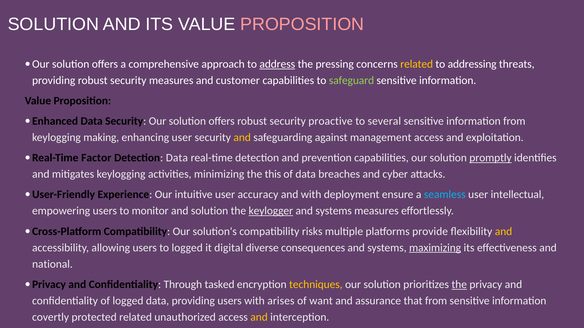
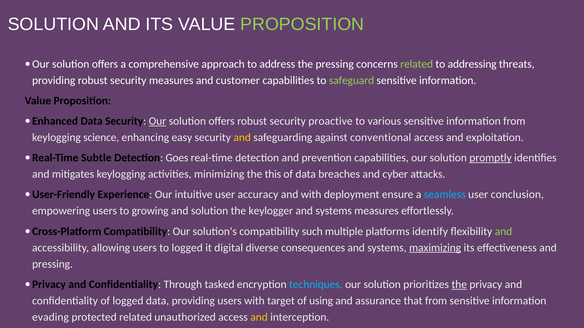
PROPOSITION at (302, 24) colour: pink -> light green
address underline: present -> none
related at (417, 64) colour: yellow -> light green
Our at (158, 121) underline: none -> present
several: several -> various
making: making -> science
enhancing user: user -> easy
management: management -> conventional
Factor: Factor -> Subtle
Detection Data: Data -> Goes
intellectual: intellectual -> conclusion
monitor: monitor -> growing
keylogger underline: present -> none
risks: risks -> such
provide: provide -> identify
and at (504, 232) colour: yellow -> light green
national at (52, 264): national -> pressing
techniques colour: yellow -> light blue
arises: arises -> target
want: want -> using
covertly: covertly -> evading
